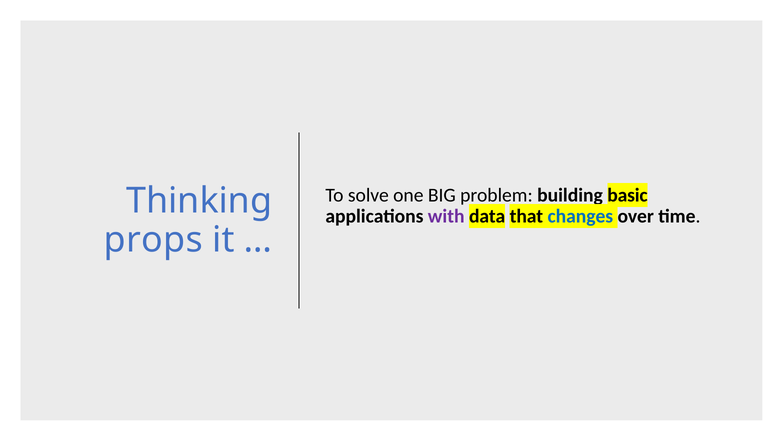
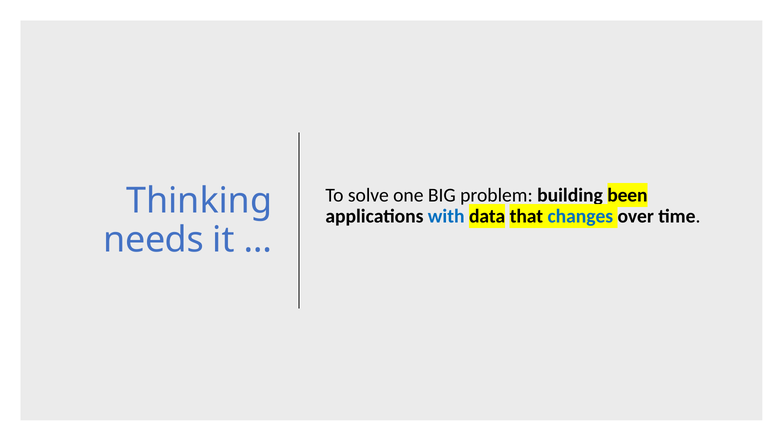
basic: basic -> been
with colour: purple -> blue
props: props -> needs
